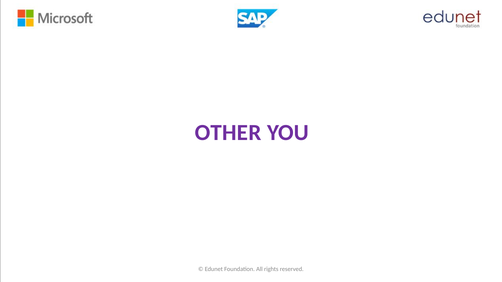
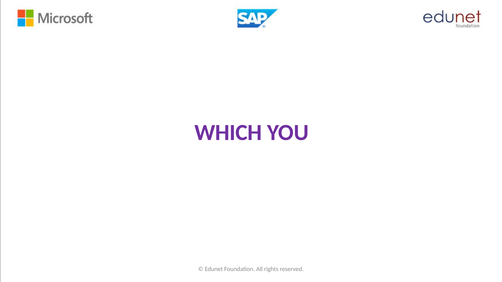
OTHER: OTHER -> WHICH
